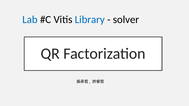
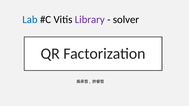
Library colour: blue -> purple
